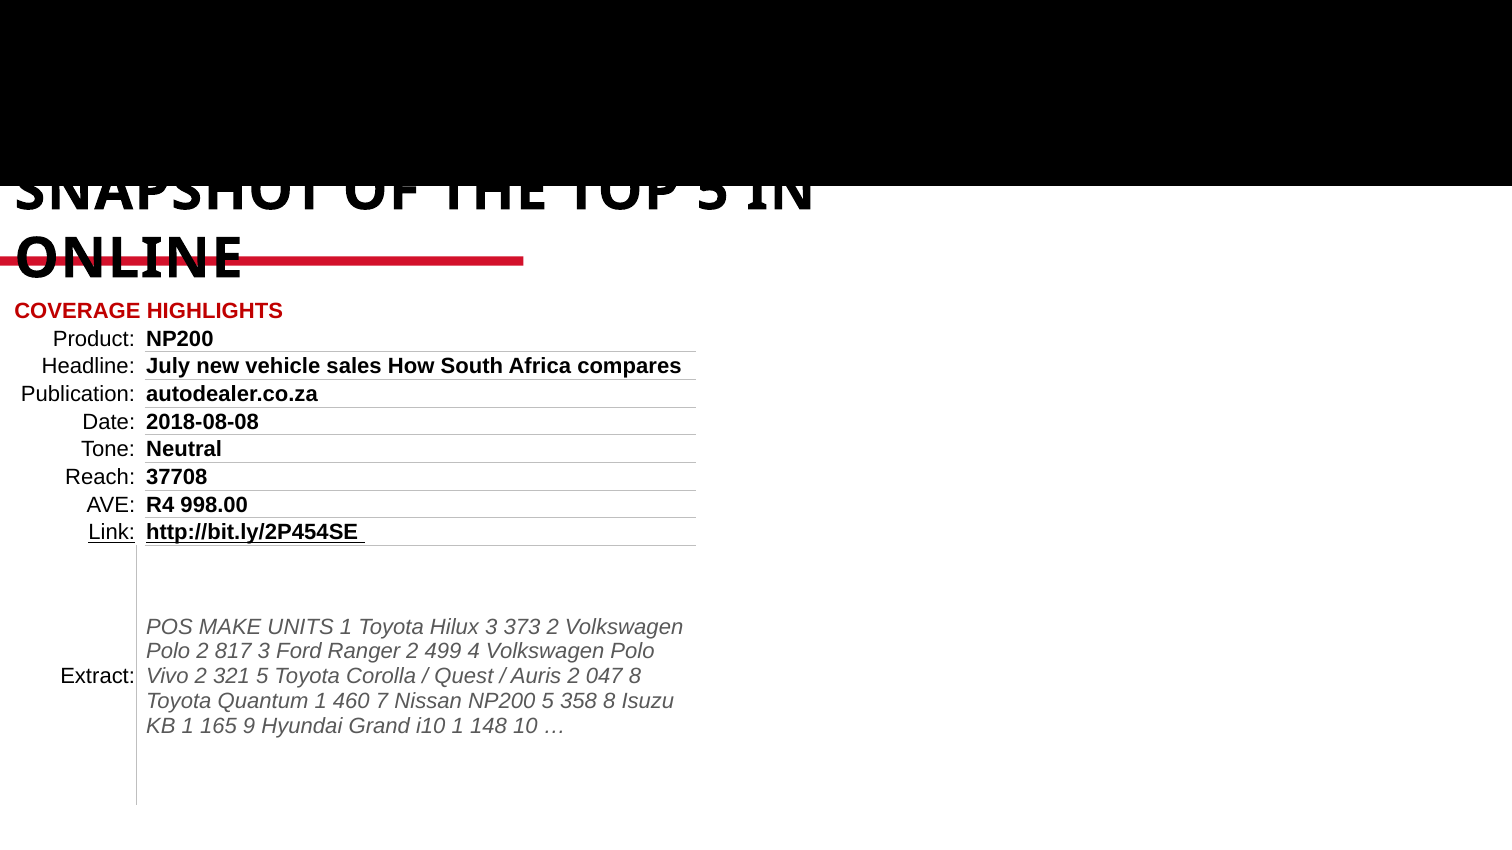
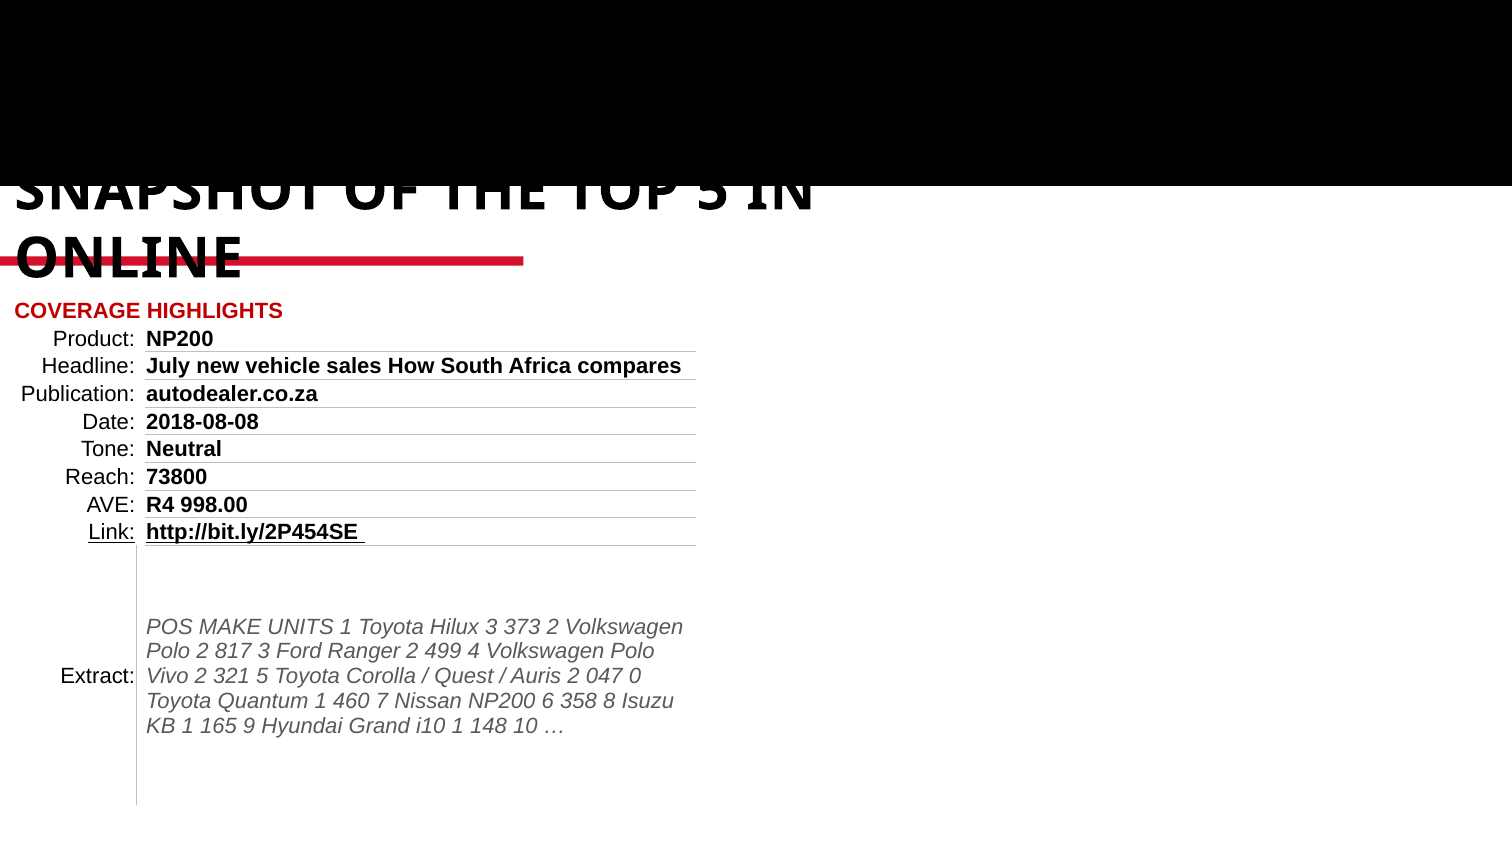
37708: 37708 -> 73800
047 8: 8 -> 0
NP200 5: 5 -> 6
